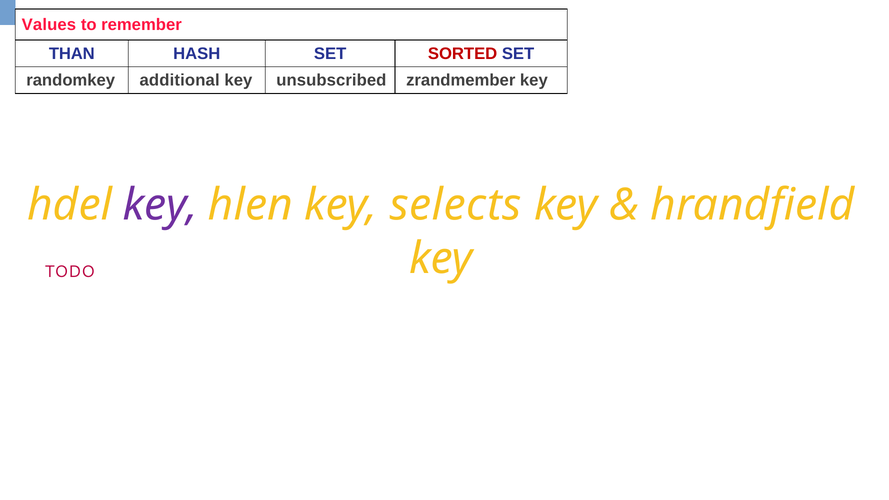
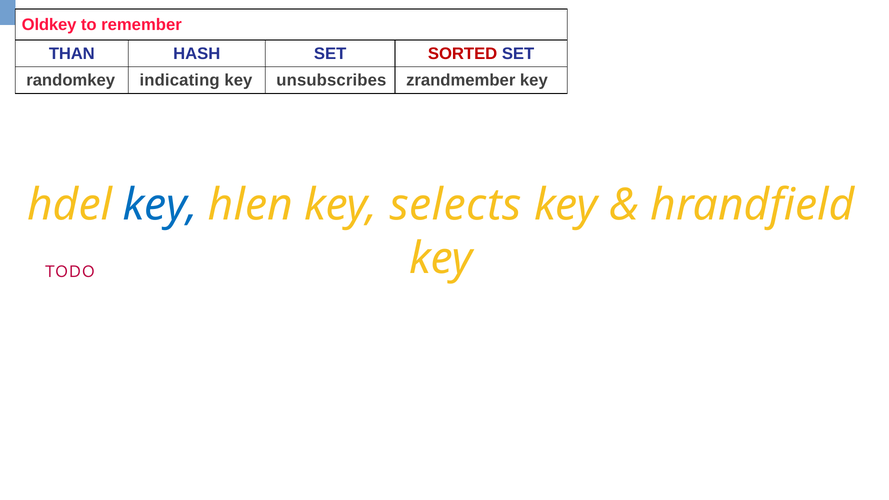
Values: Values -> Oldkey
additional: additional -> indicating
unsubscribed: unsubscribed -> unsubscribes
key at (160, 205) colour: purple -> blue
